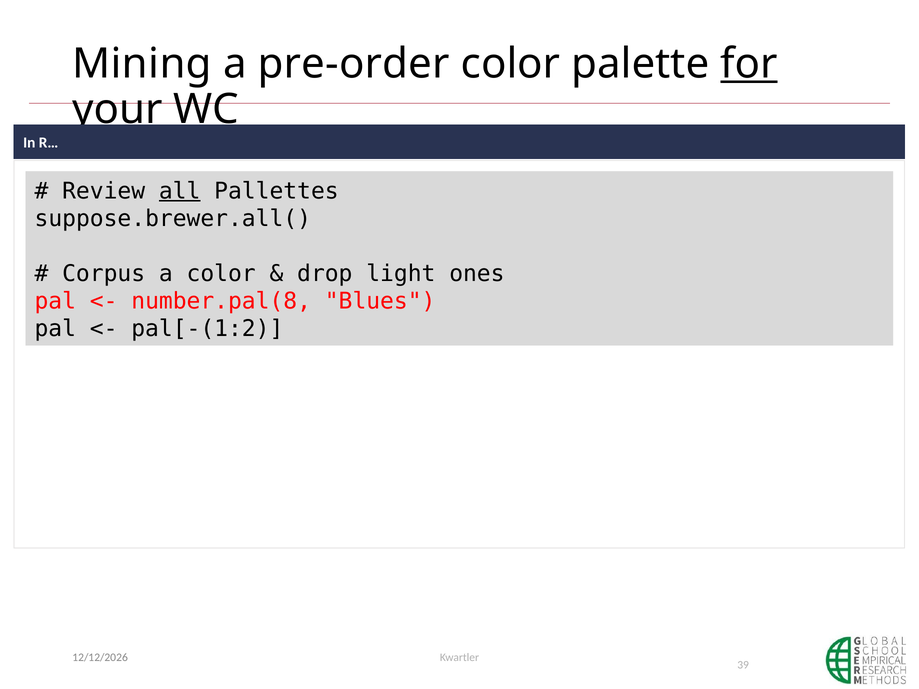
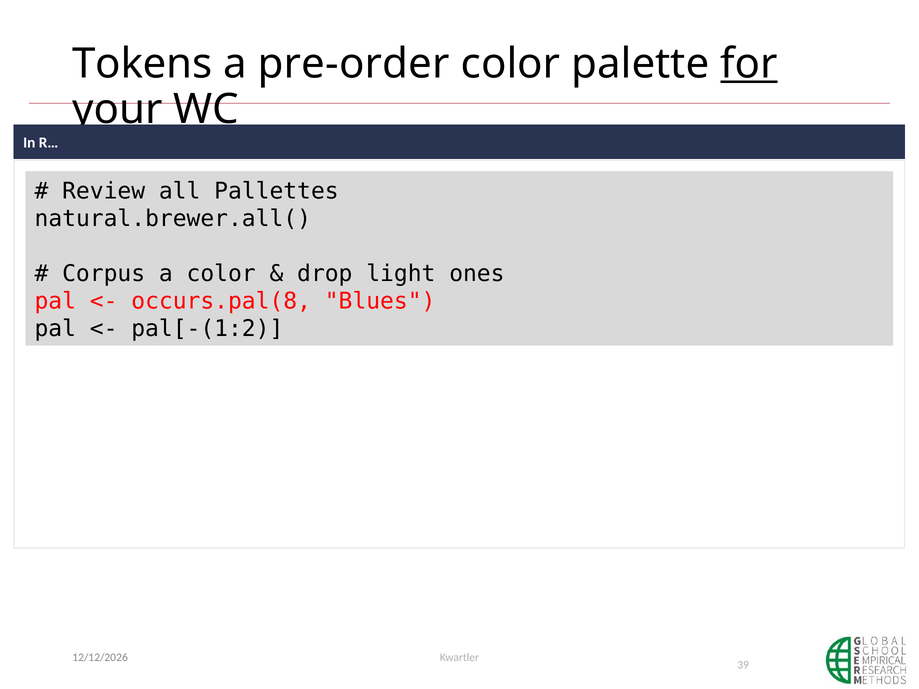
Mining: Mining -> Tokens
all underline: present -> none
suppose.brewer.all(: suppose.brewer.all( -> natural.brewer.all(
number.pal(8: number.pal(8 -> occurs.pal(8
